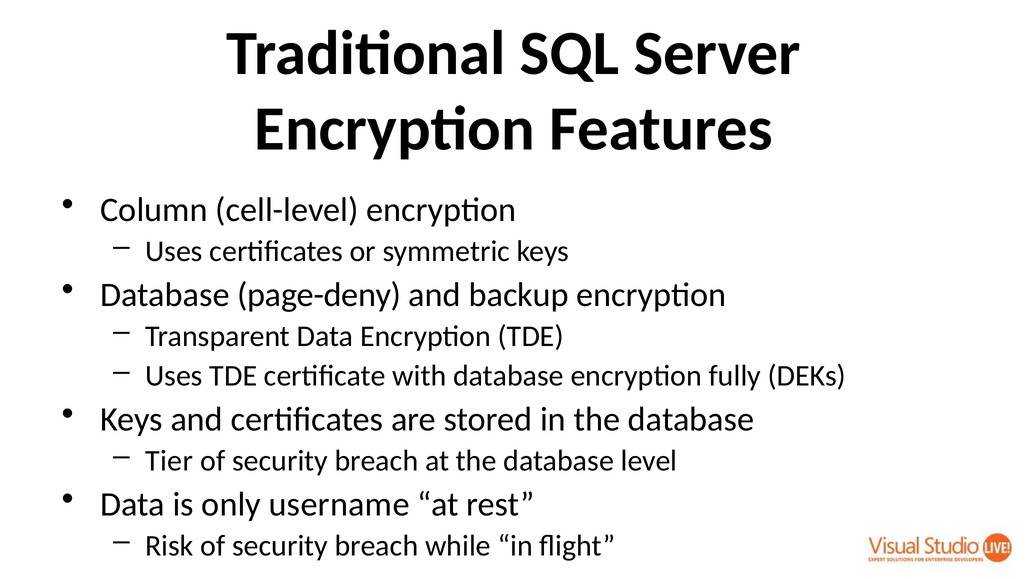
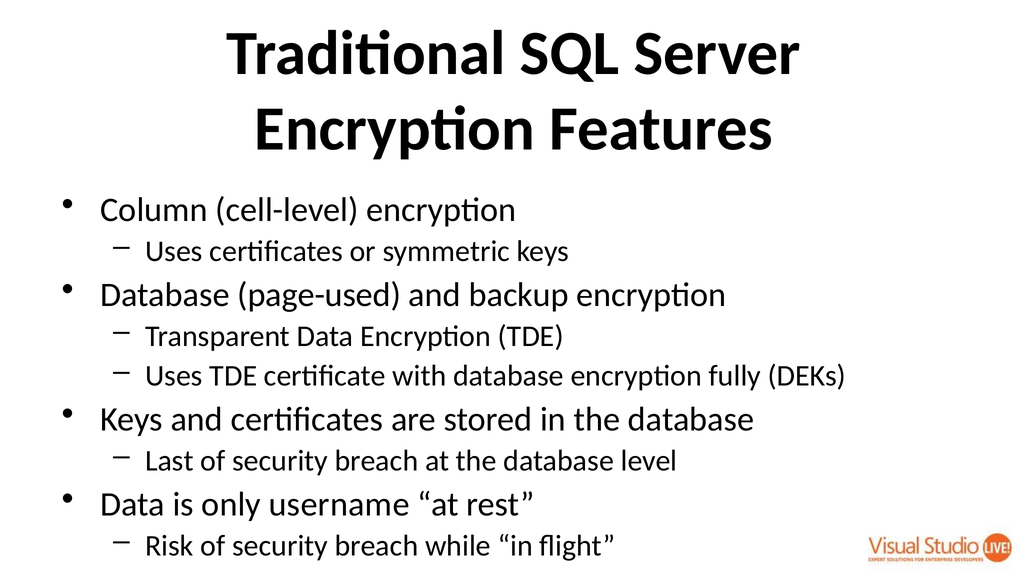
page-deny: page-deny -> page-used
Tier: Tier -> Last
